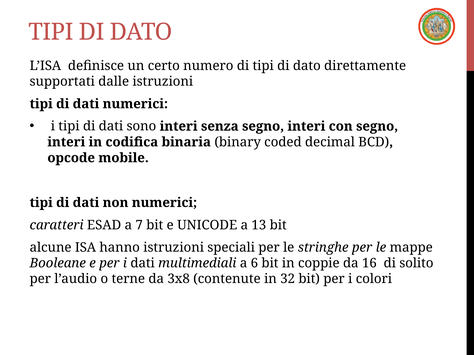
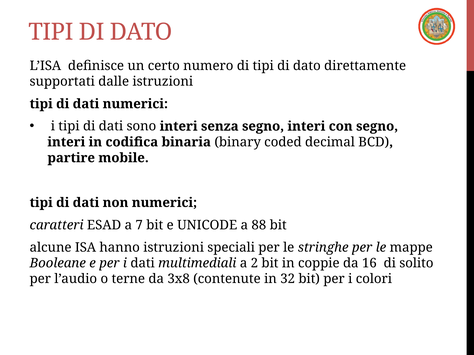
opcode: opcode -> partire
13: 13 -> 88
6: 6 -> 2
